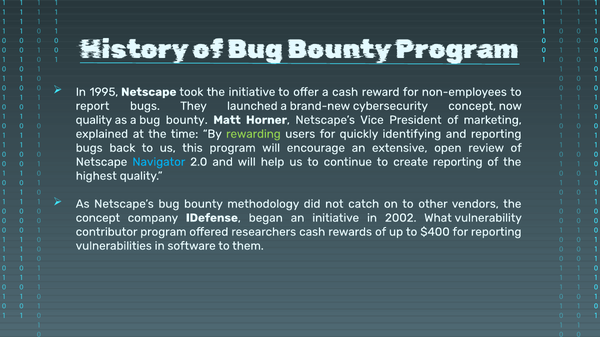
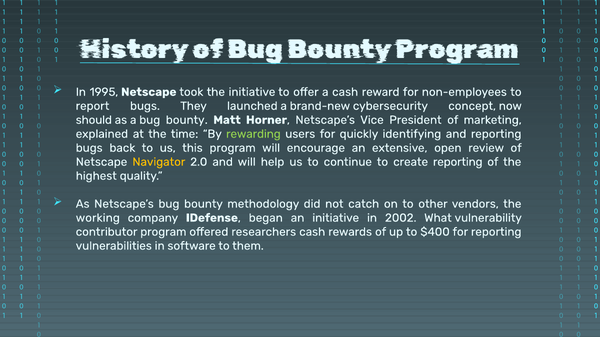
quality at (94, 120): quality -> should
Navigator colour: light blue -> yellow
concept at (98, 218): concept -> working
